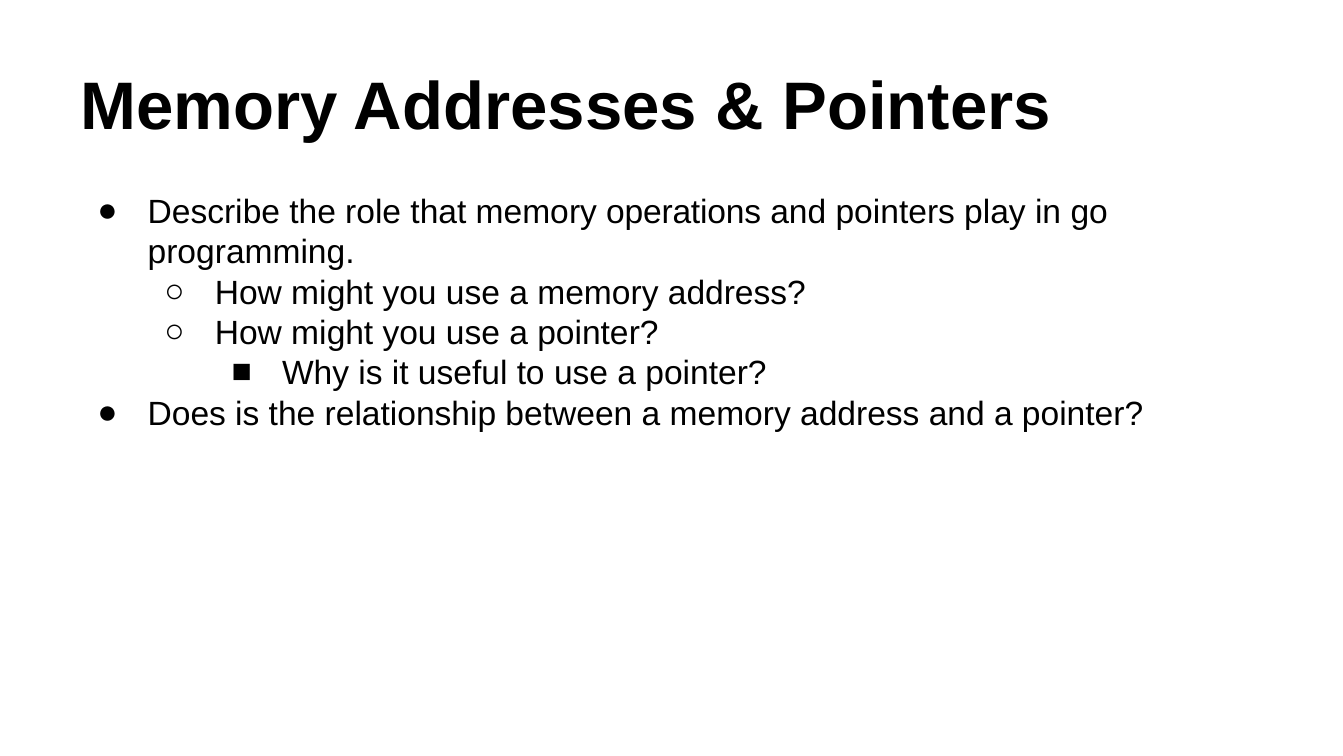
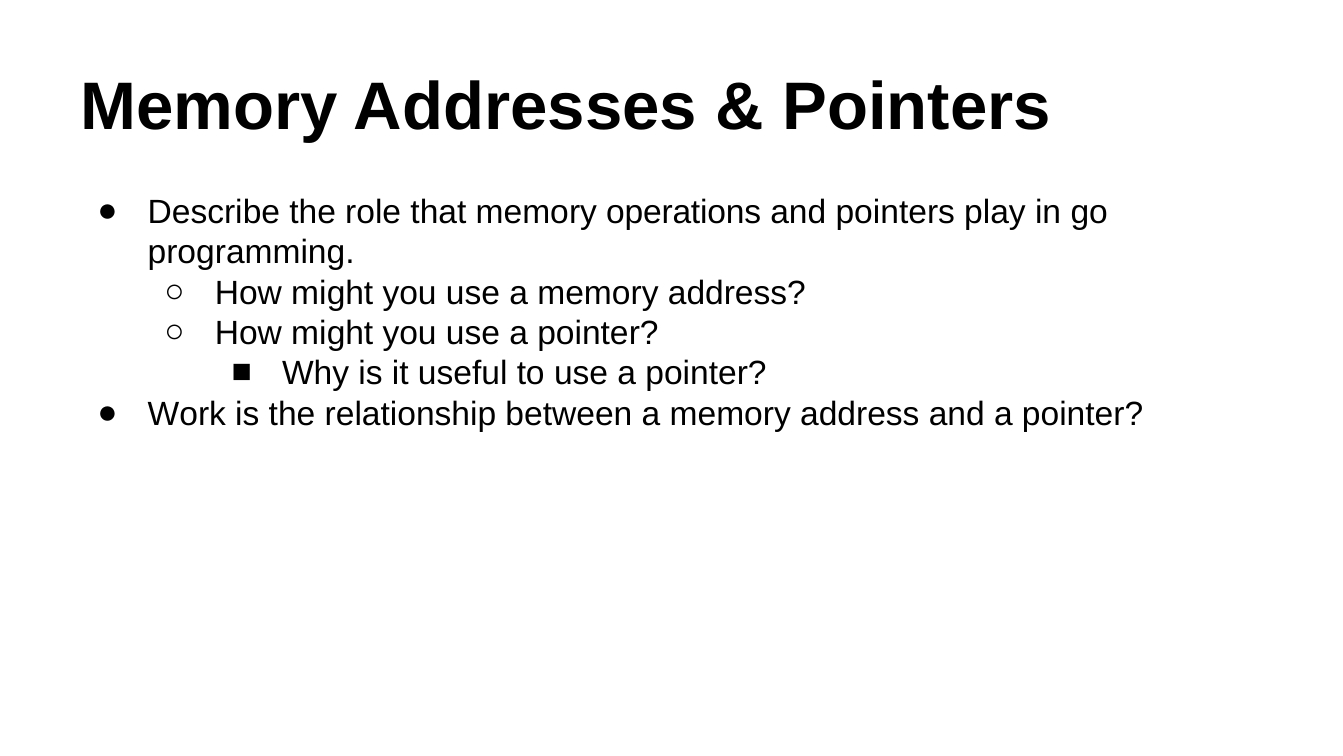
Does: Does -> Work
